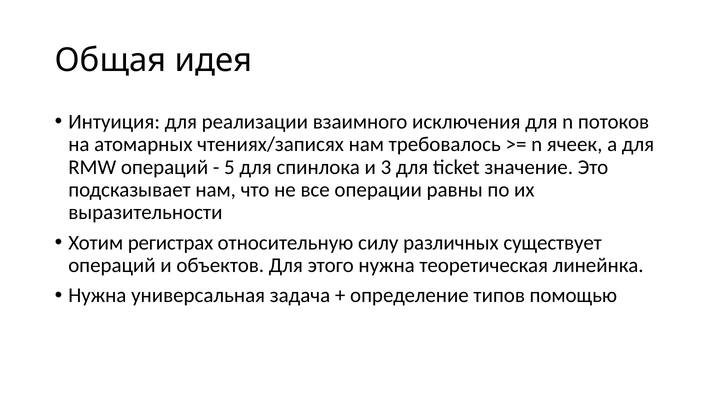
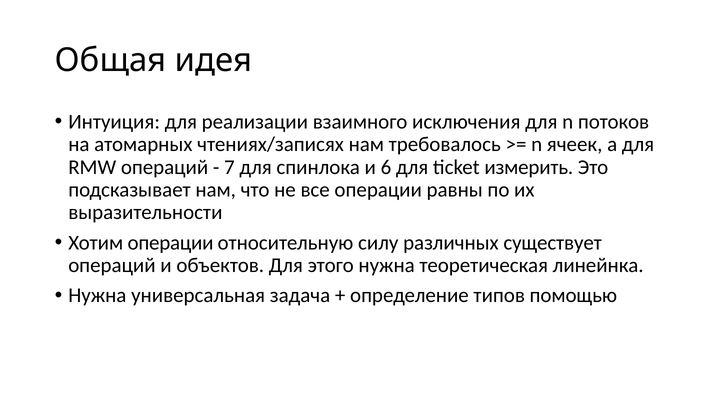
5: 5 -> 7
3: 3 -> 6
значение: значение -> измерить
Хотим регистрах: регистрах -> операции
